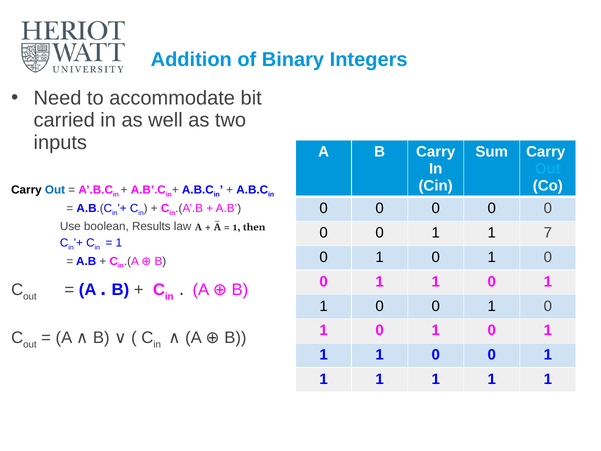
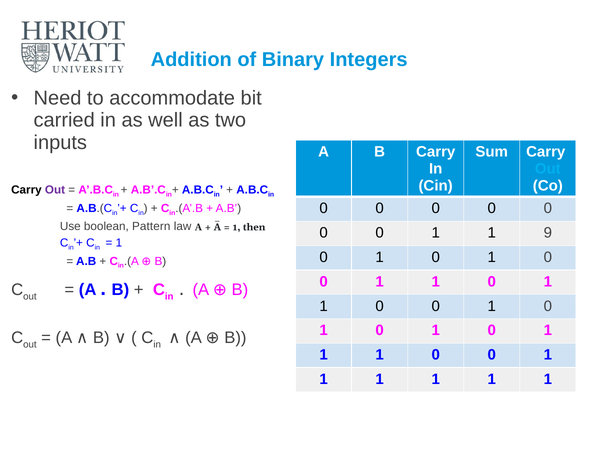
Out at (55, 190) colour: blue -> purple
Results: Results -> Pattern
7: 7 -> 9
